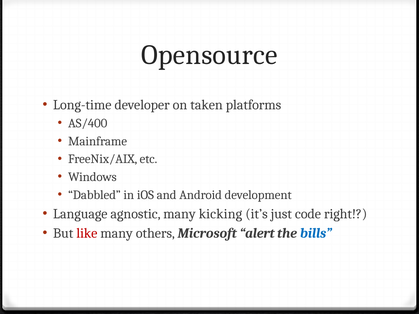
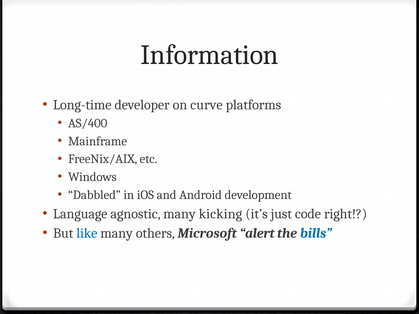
Opensource: Opensource -> Information
taken: taken -> curve
like colour: red -> blue
